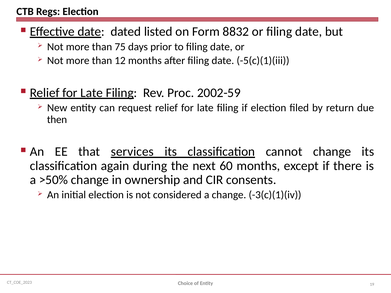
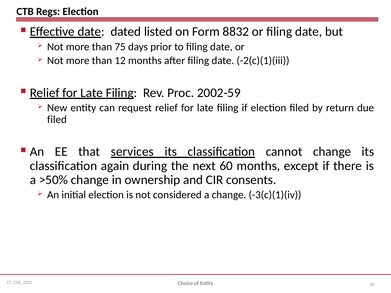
-5(c)(1)(iii: -5(c)(1)(iii -> -2(c)(1)(iii
then at (57, 120): then -> filed
